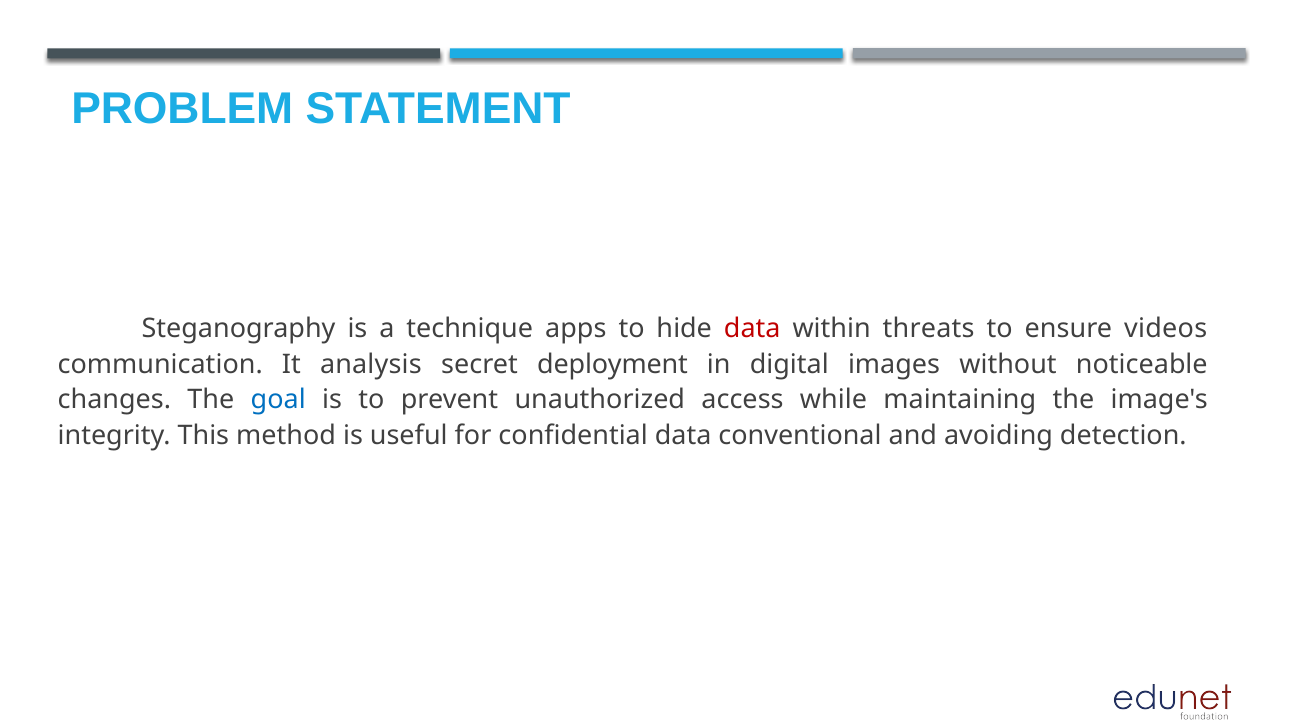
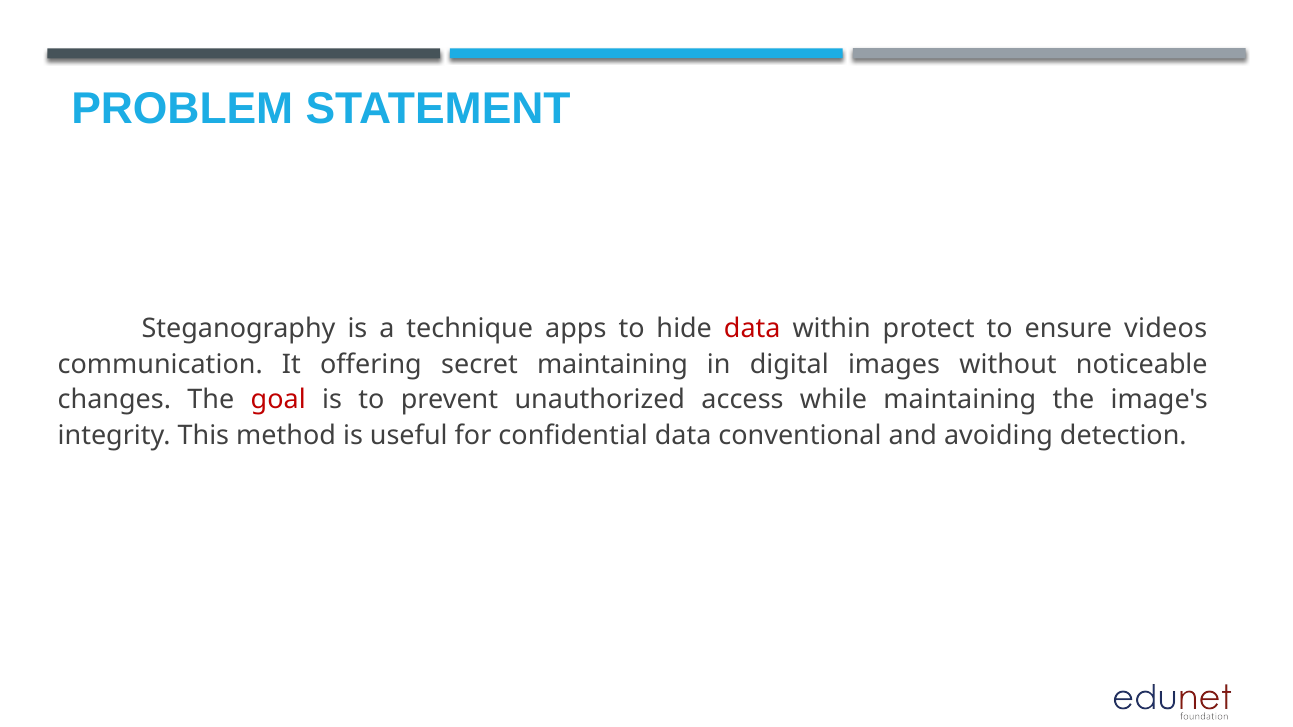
threats: threats -> protect
analysis: analysis -> offering
secret deployment: deployment -> maintaining
goal colour: blue -> red
